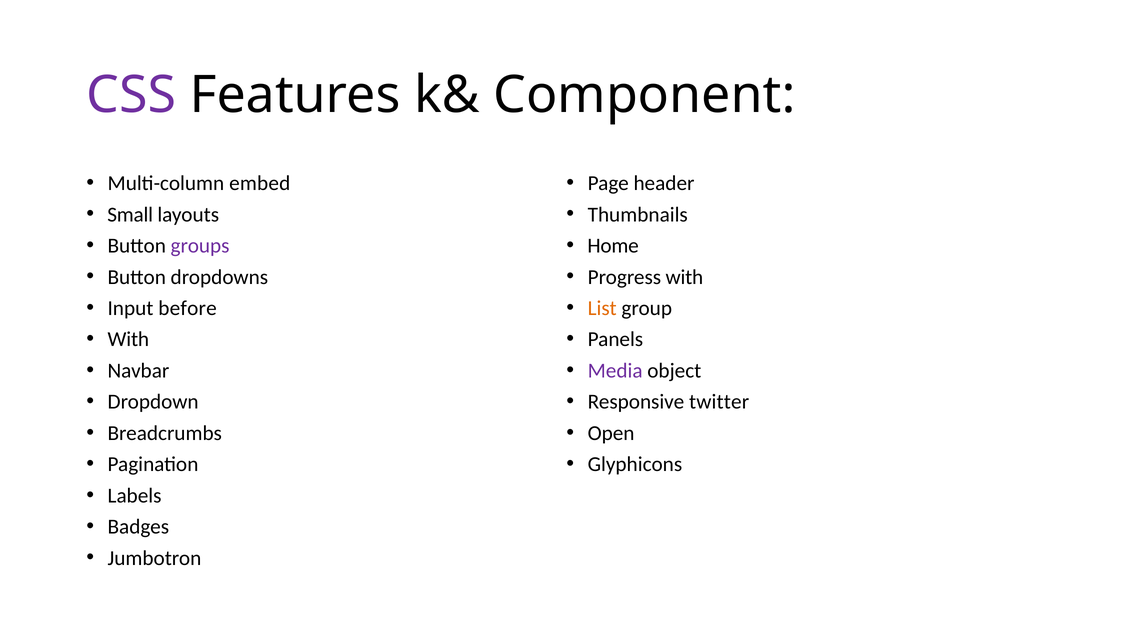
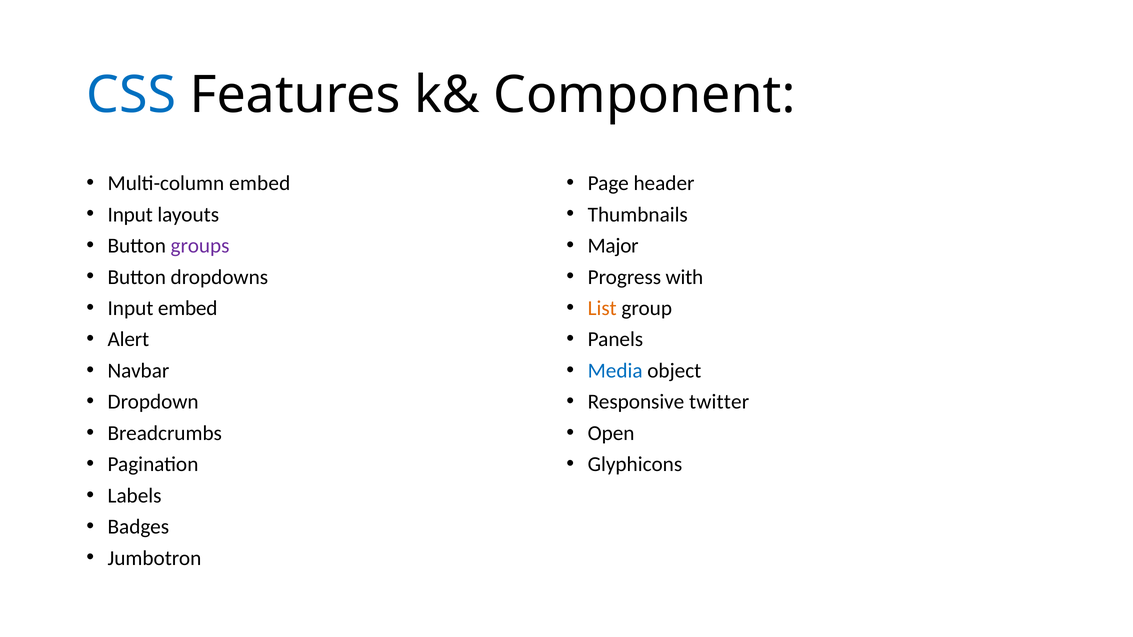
CSS colour: purple -> blue
Small at (130, 215): Small -> Input
Home: Home -> Major
Input before: before -> embed
With at (128, 340): With -> Alert
Media colour: purple -> blue
